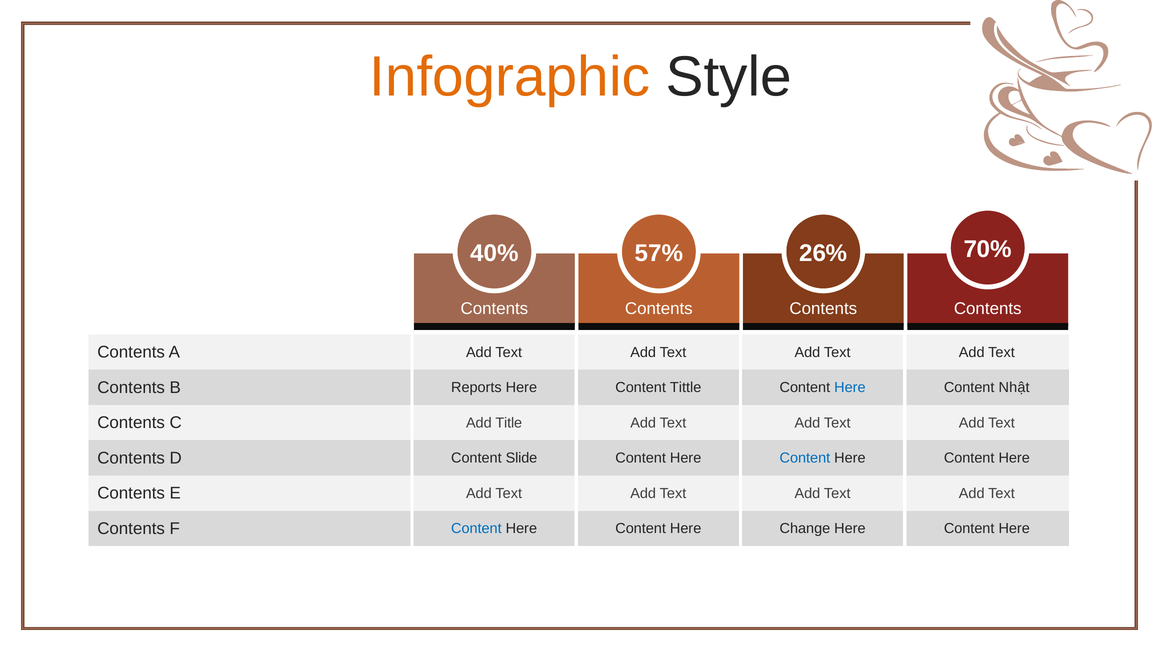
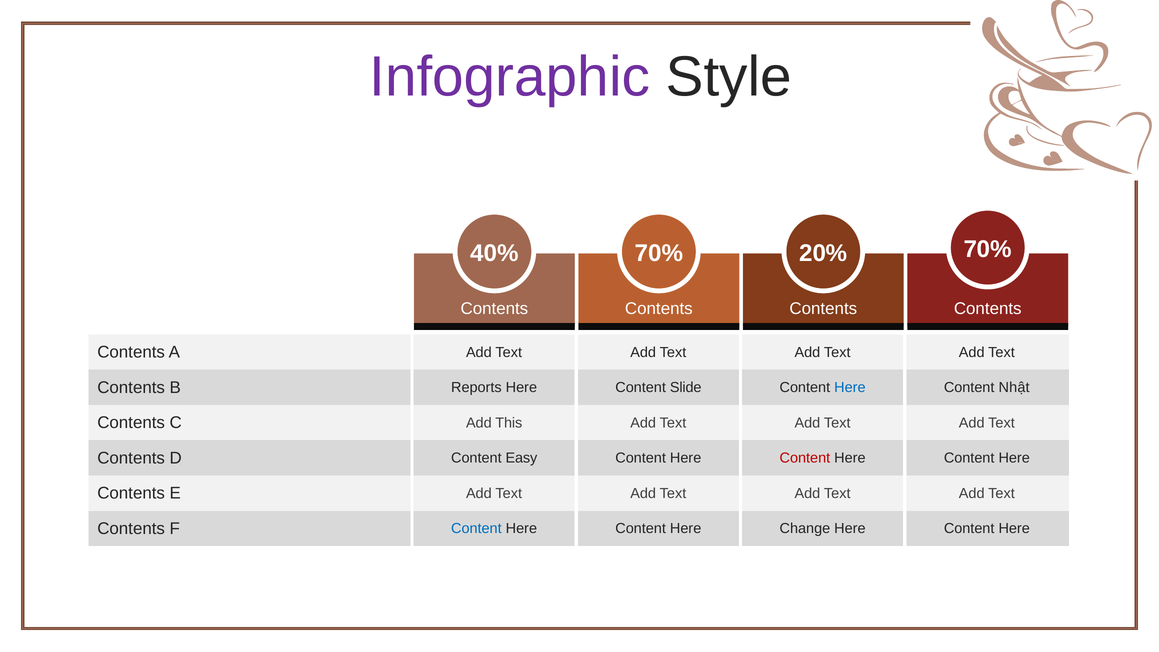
Infographic colour: orange -> purple
57% at (659, 253): 57% -> 70%
26%: 26% -> 20%
Tittle: Tittle -> Slide
Title: Title -> This
Slide: Slide -> Easy
Content at (805, 458) colour: blue -> red
